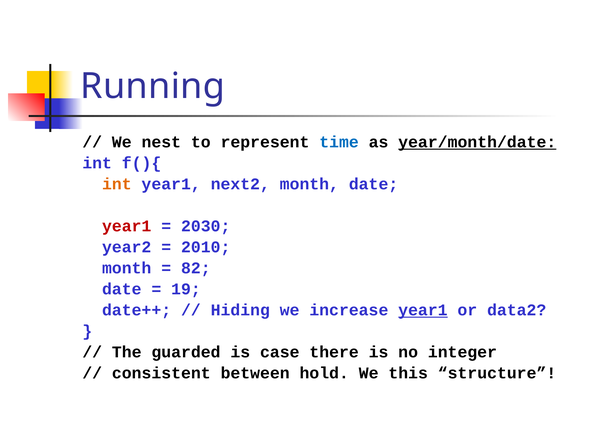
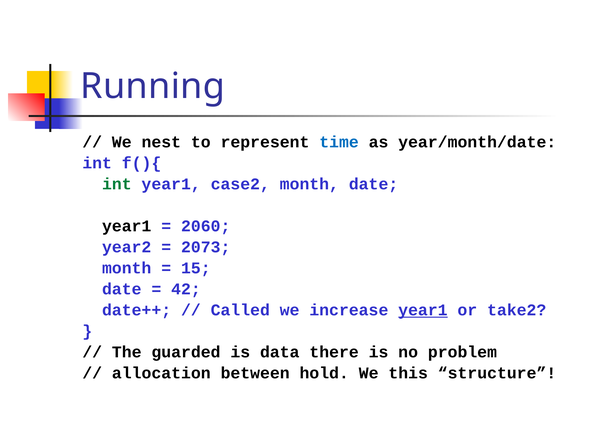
year/month/date underline: present -> none
int at (117, 184) colour: orange -> green
next2: next2 -> case2
year1 at (127, 226) colour: red -> black
2030: 2030 -> 2060
2010: 2010 -> 2073
82: 82 -> 15
19: 19 -> 42
Hiding: Hiding -> Called
data2: data2 -> take2
case: case -> data
integer: integer -> problem
consistent: consistent -> allocation
